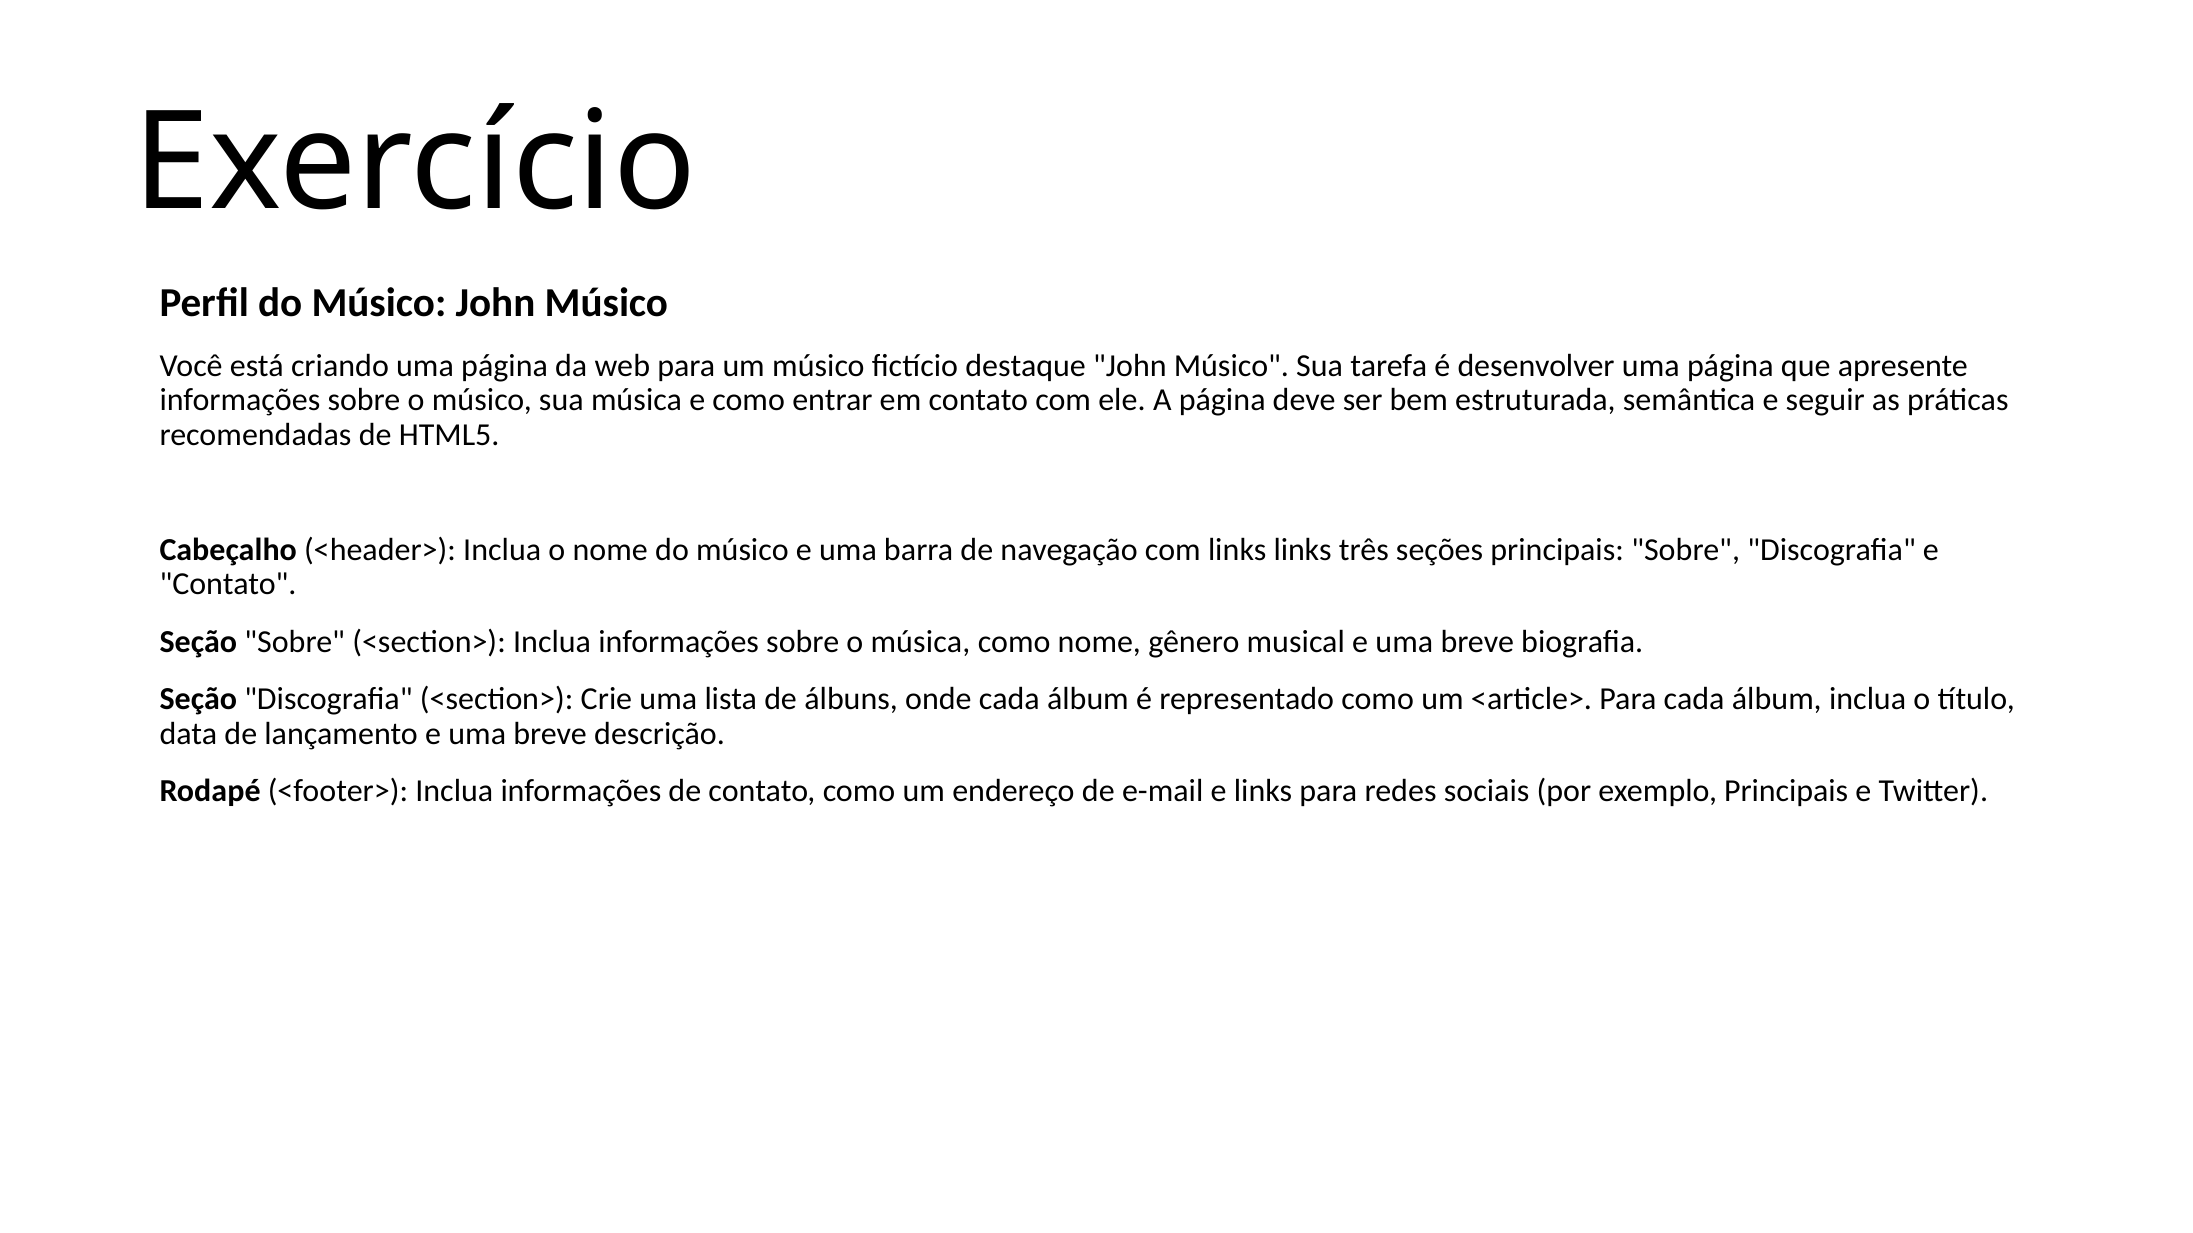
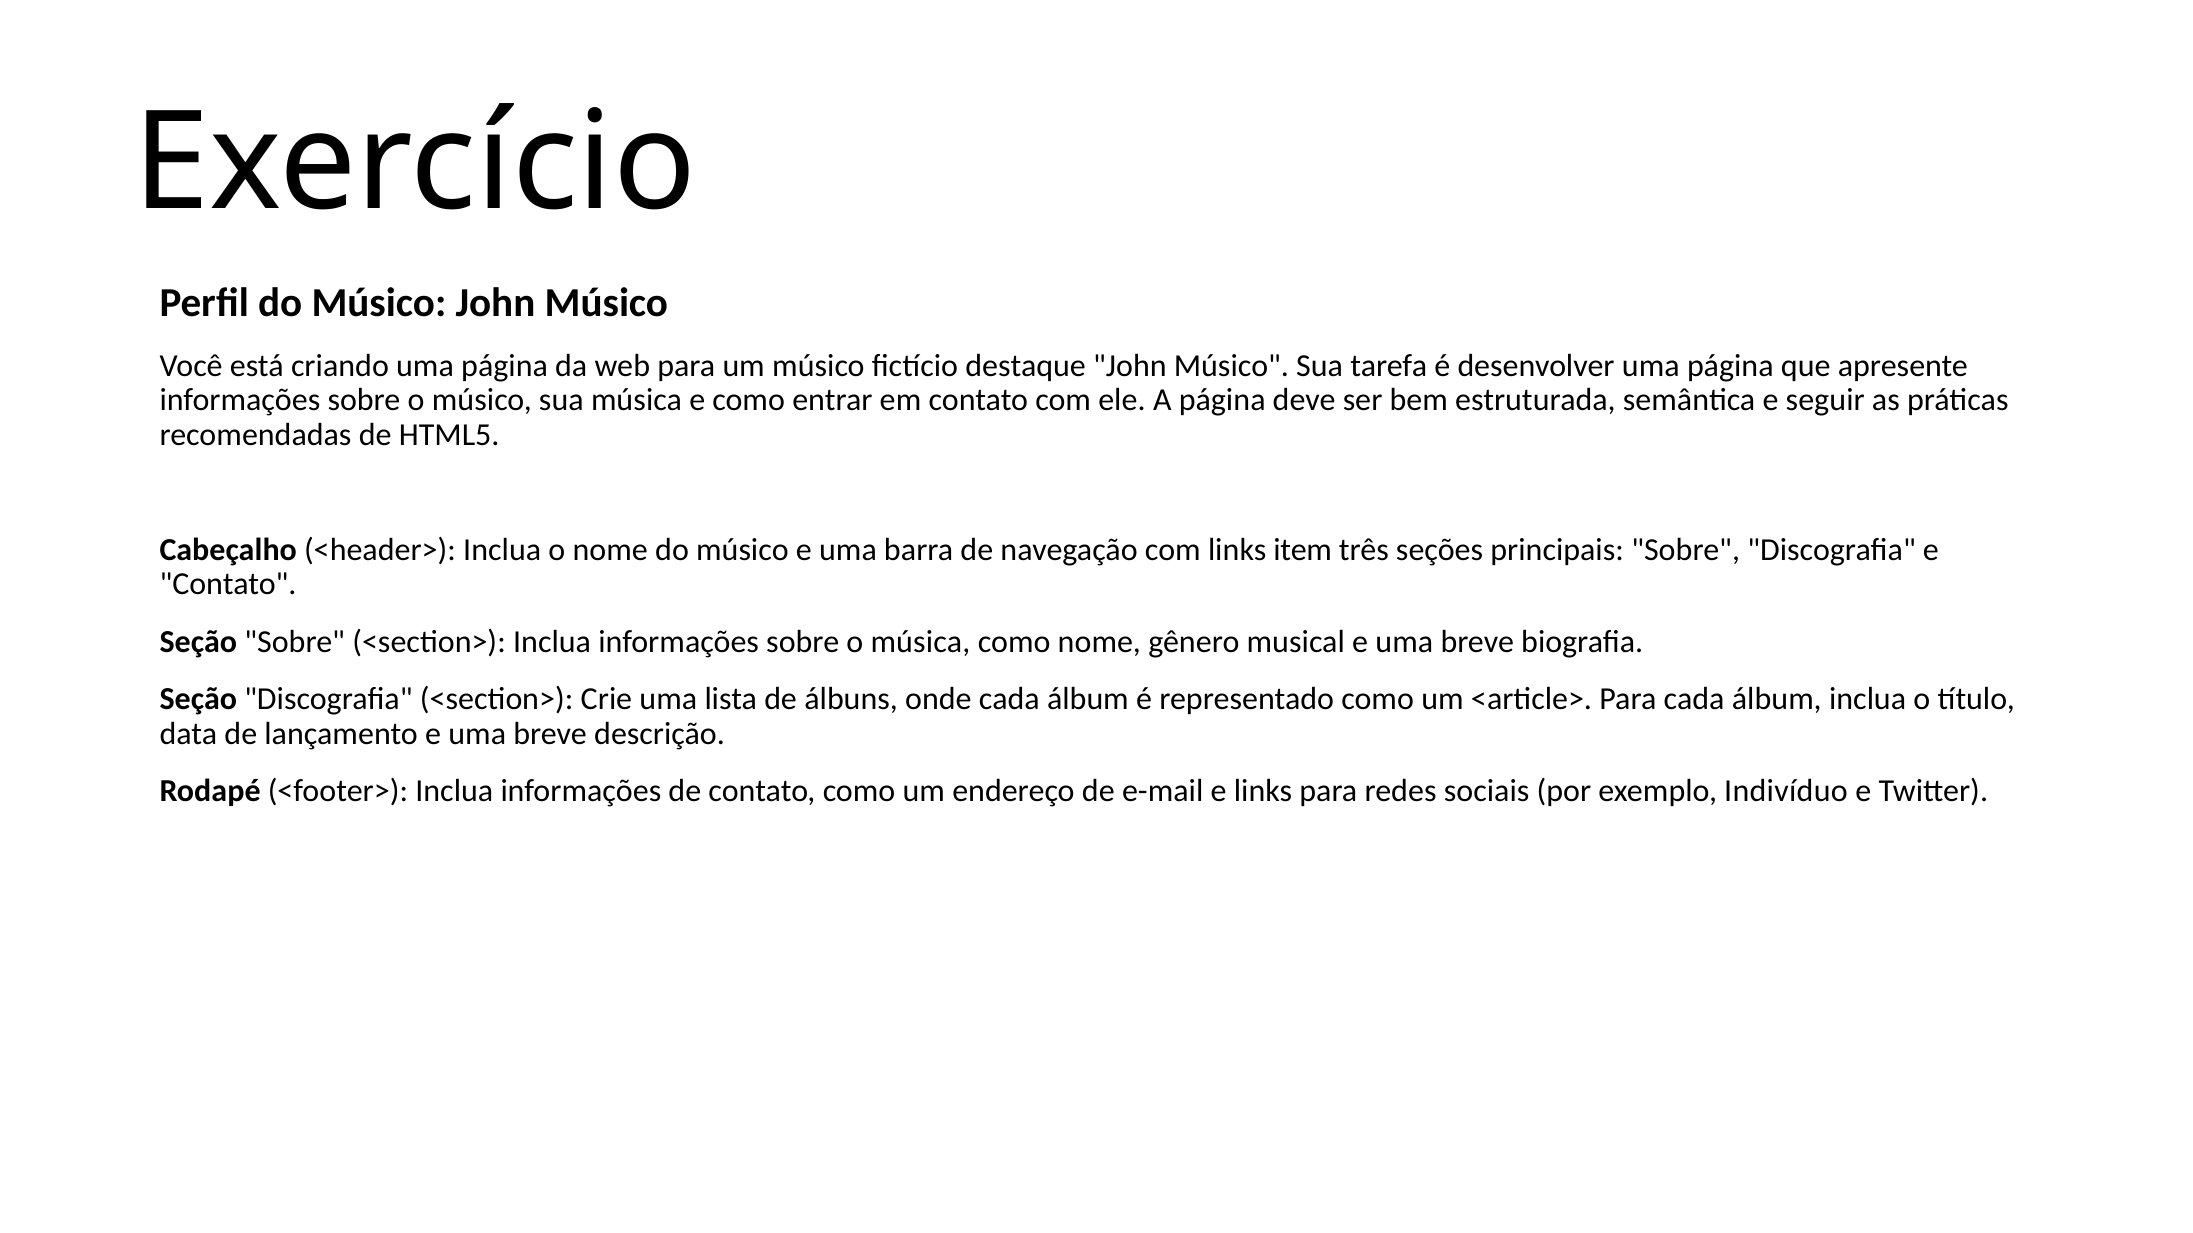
links links: links -> item
exemplo Principais: Principais -> Indivíduo
